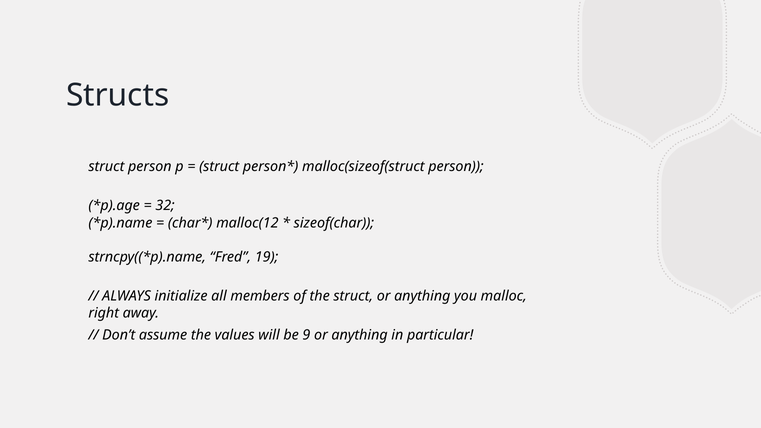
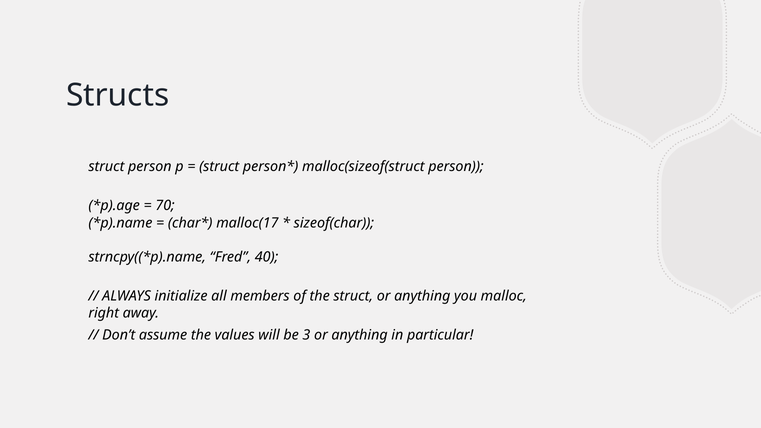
32: 32 -> 70
malloc(12: malloc(12 -> malloc(17
19: 19 -> 40
9: 9 -> 3
